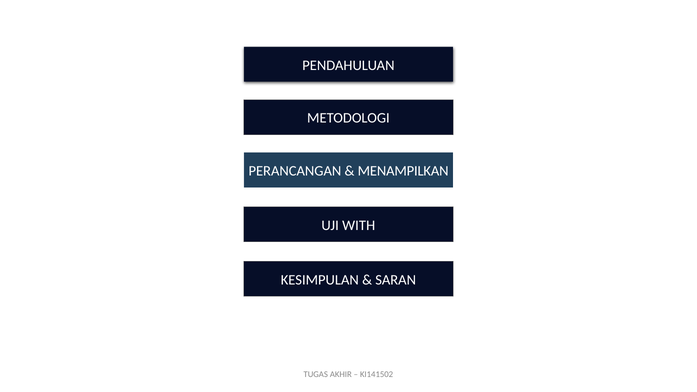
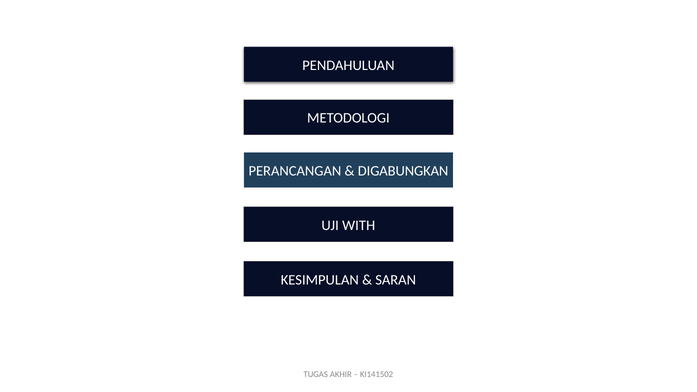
MENAMPILKAN: MENAMPILKAN -> DIGABUNGKAN
